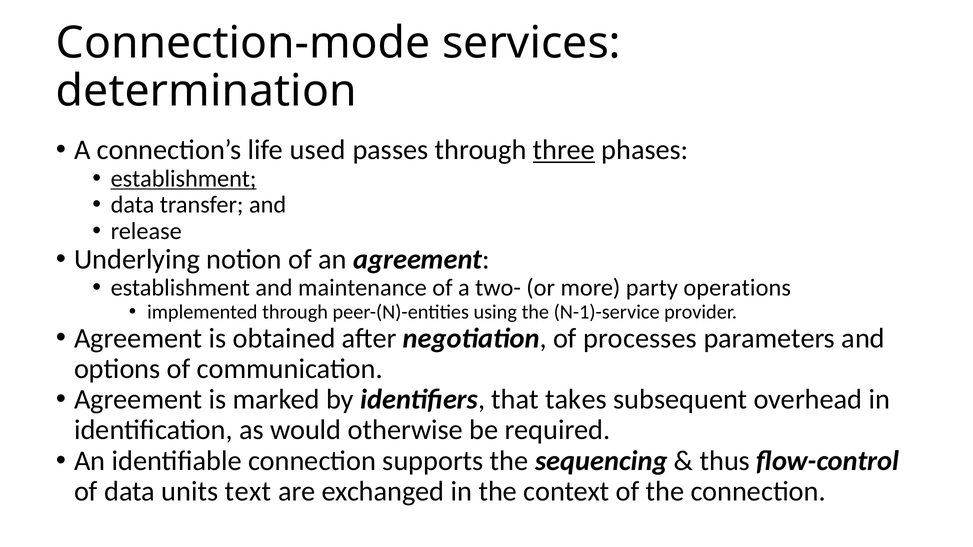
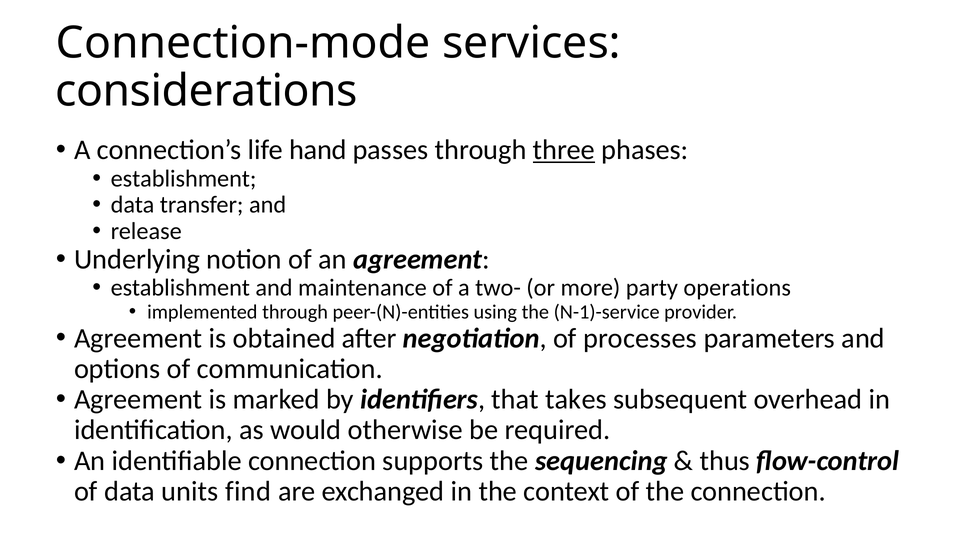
determination: determination -> considerations
used: used -> hand
establishment at (184, 179) underline: present -> none
text: text -> find
